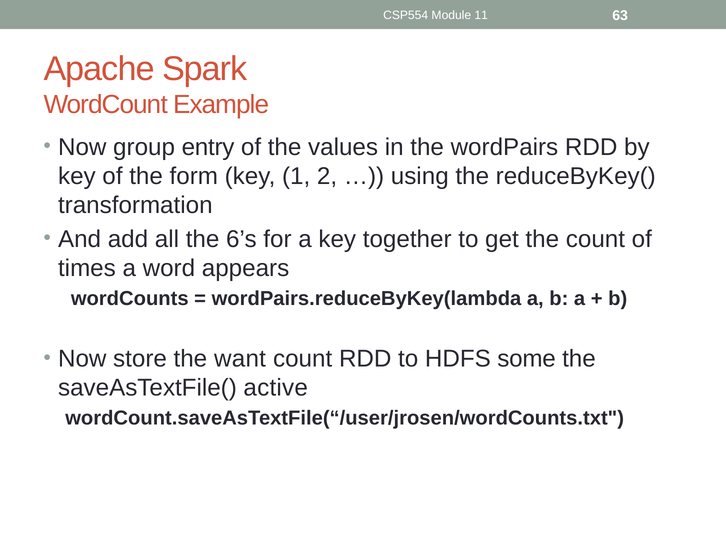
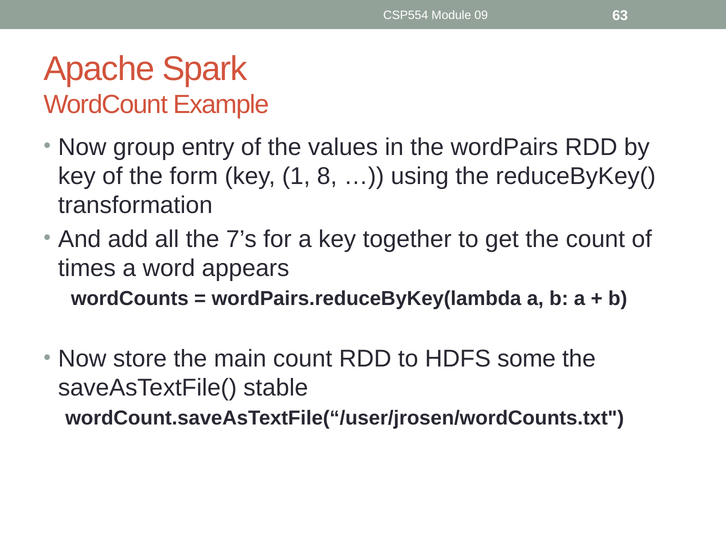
11: 11 -> 09
2: 2 -> 8
6’s: 6’s -> 7’s
want: want -> main
active: active -> stable
